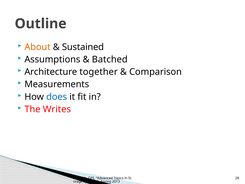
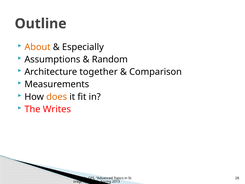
Sustained: Sustained -> Especially
Batched: Batched -> Random
does colour: blue -> orange
